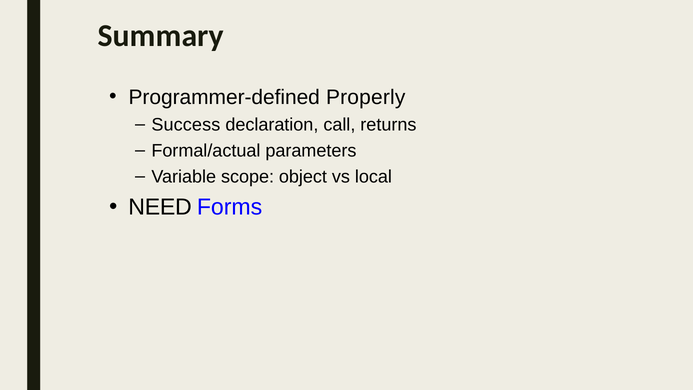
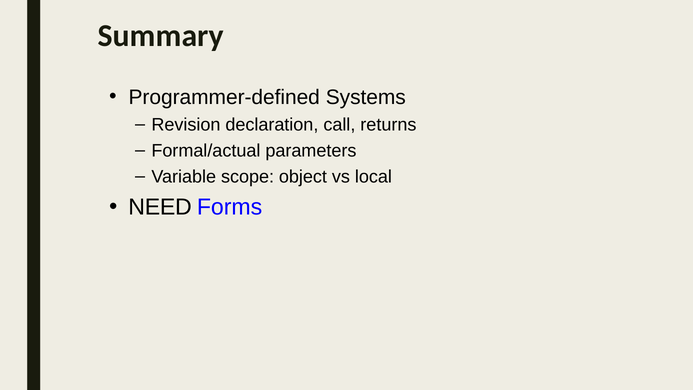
Properly: Properly -> Systems
Success: Success -> Revision
